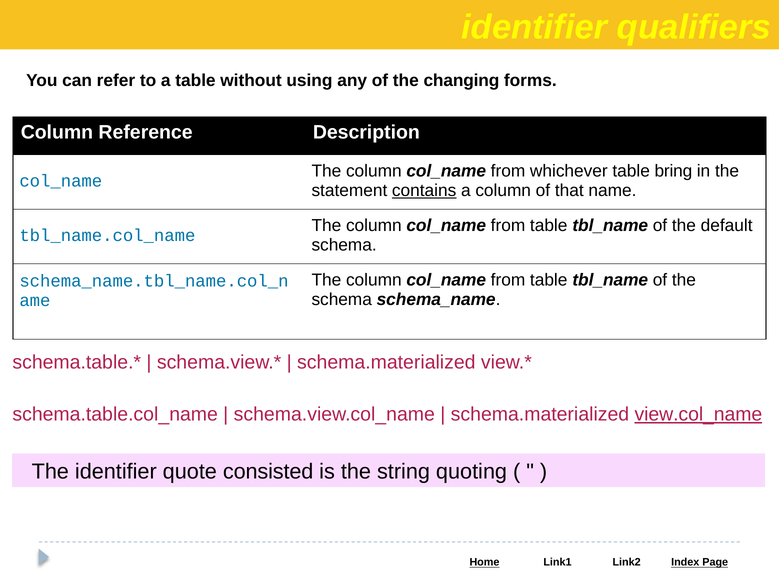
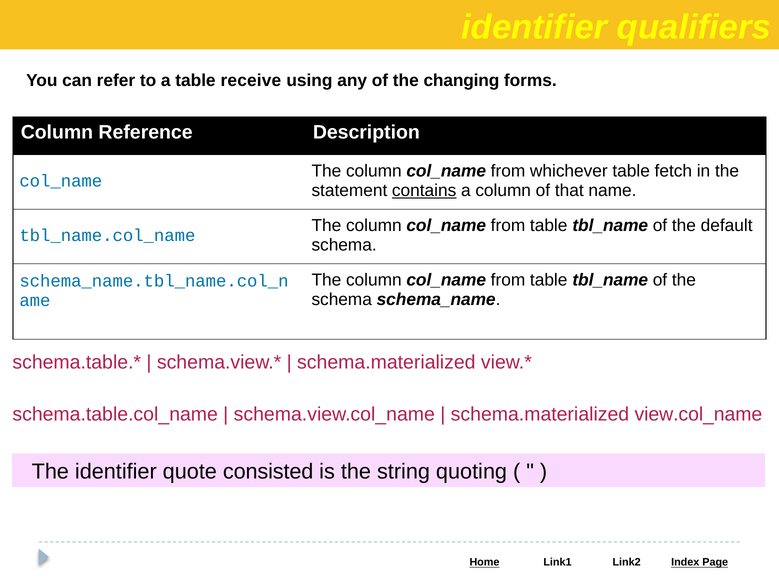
without: without -> receive
bring: bring -> fetch
view.col_name underline: present -> none
